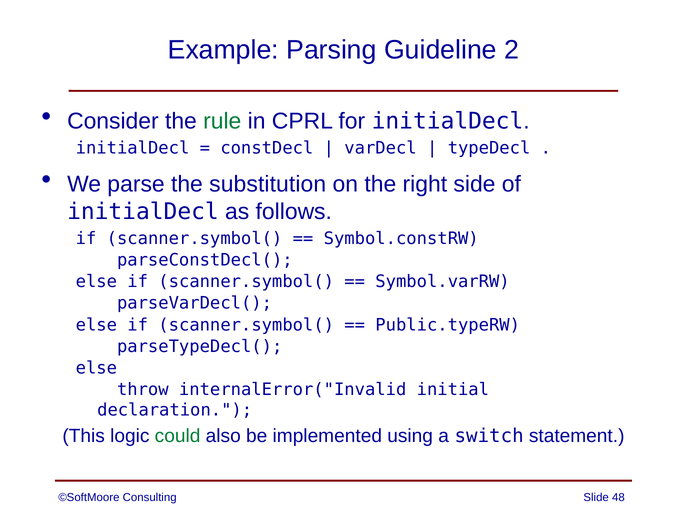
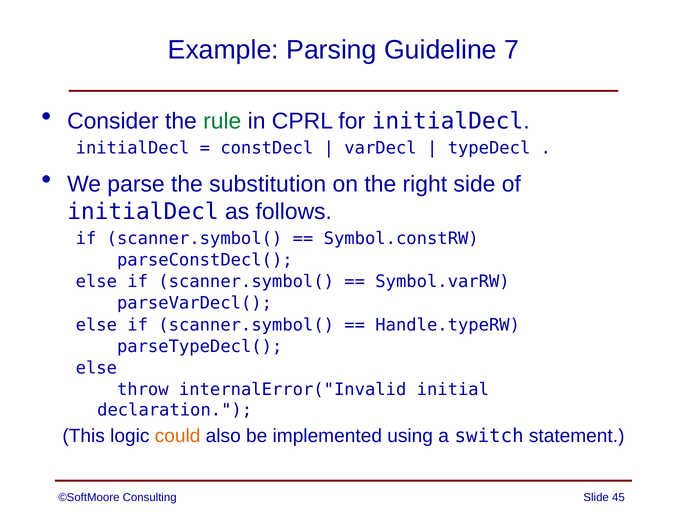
2: 2 -> 7
Public.typeRW: Public.typeRW -> Handle.typeRW
could colour: green -> orange
48: 48 -> 45
